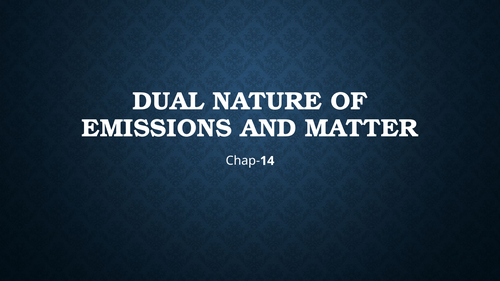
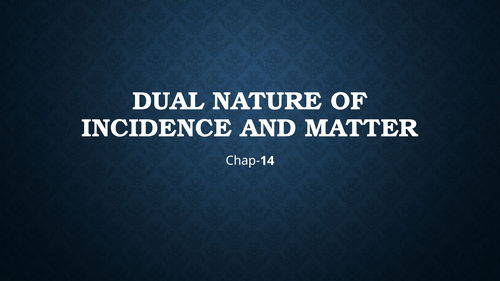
EMISSIONS: EMISSIONS -> INCIDENCE
